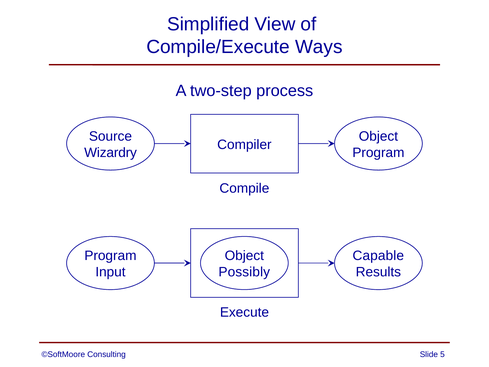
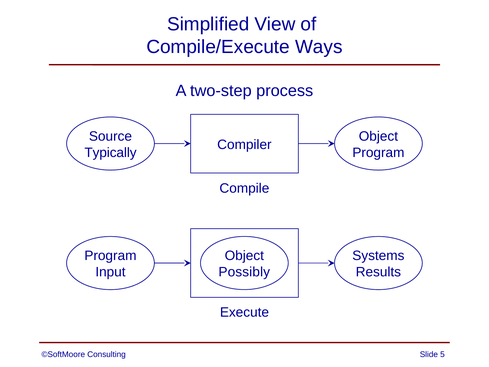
Wizardry: Wizardry -> Typically
Capable: Capable -> Systems
